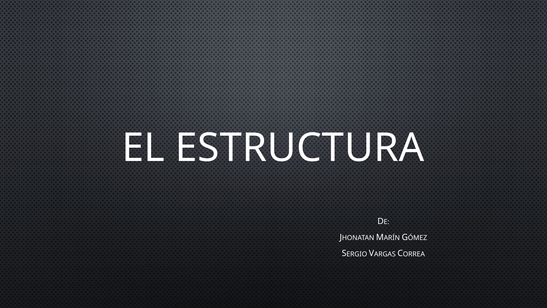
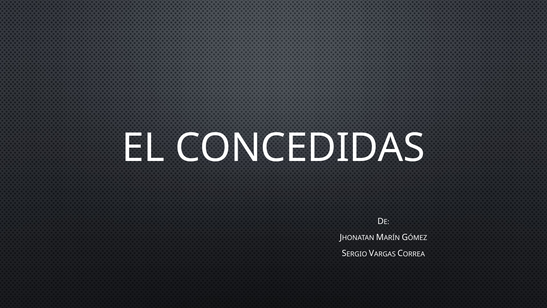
ESTRUCTURA: ESTRUCTURA -> CONCEDIDAS
